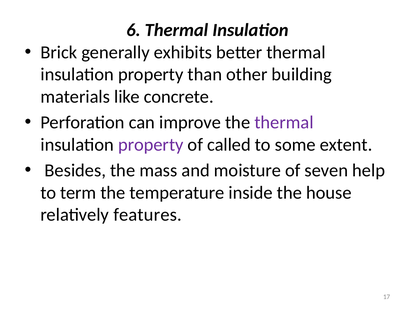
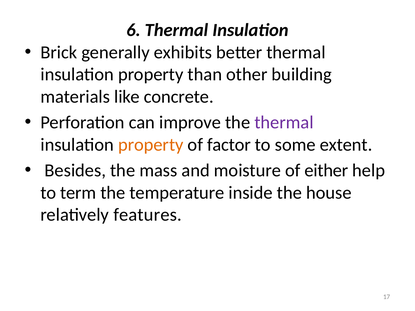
property at (151, 145) colour: purple -> orange
called: called -> factor
seven: seven -> either
